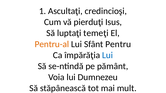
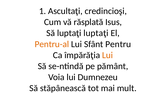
pierduţi: pierduţi -> răsplată
luptaţi temeţi: temeţi -> luptaţi
Lui at (108, 55) colour: blue -> orange
